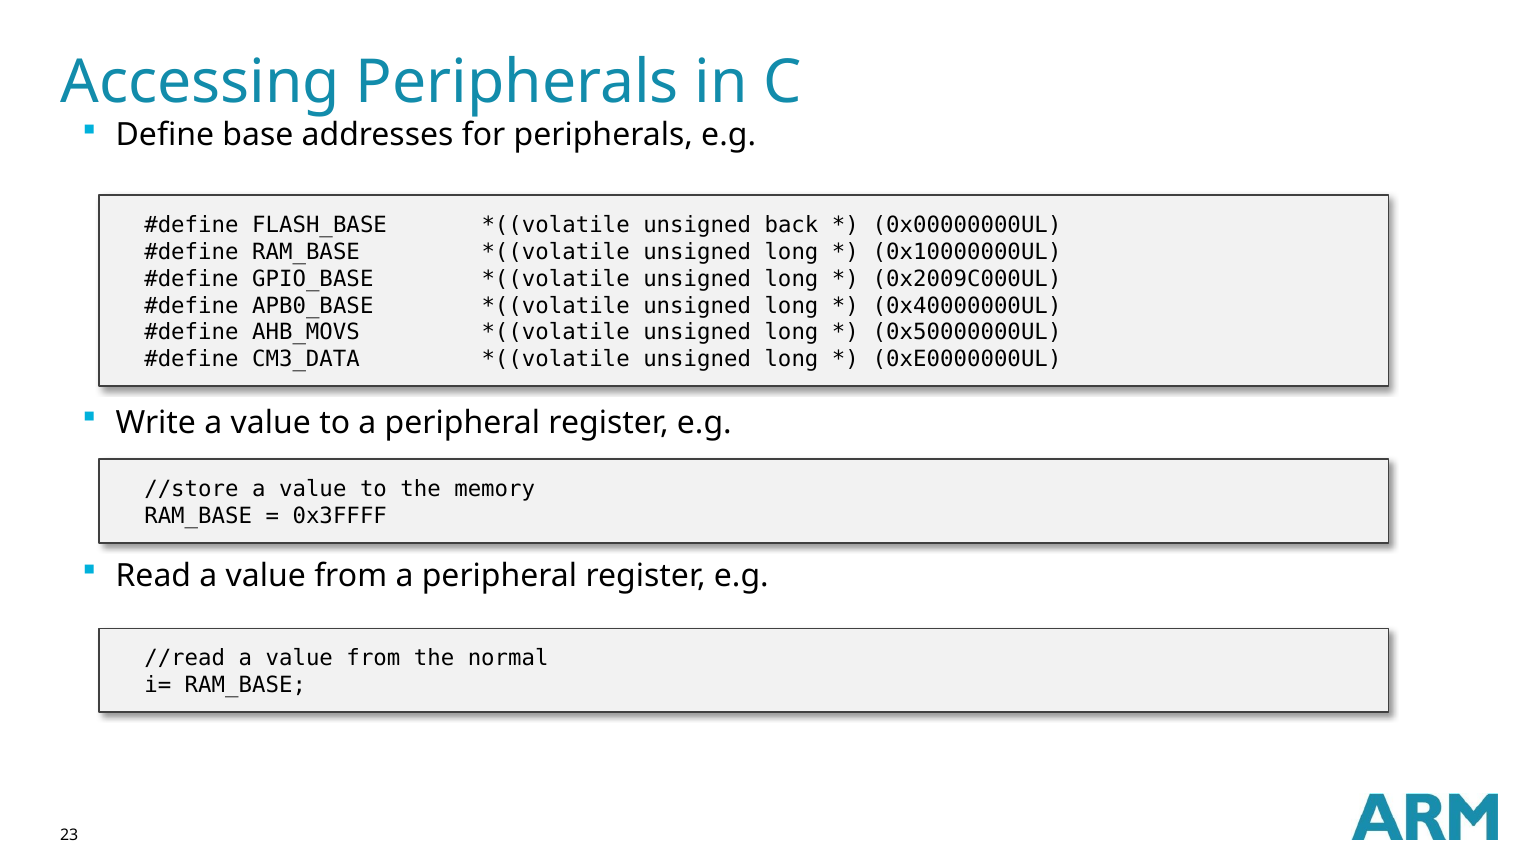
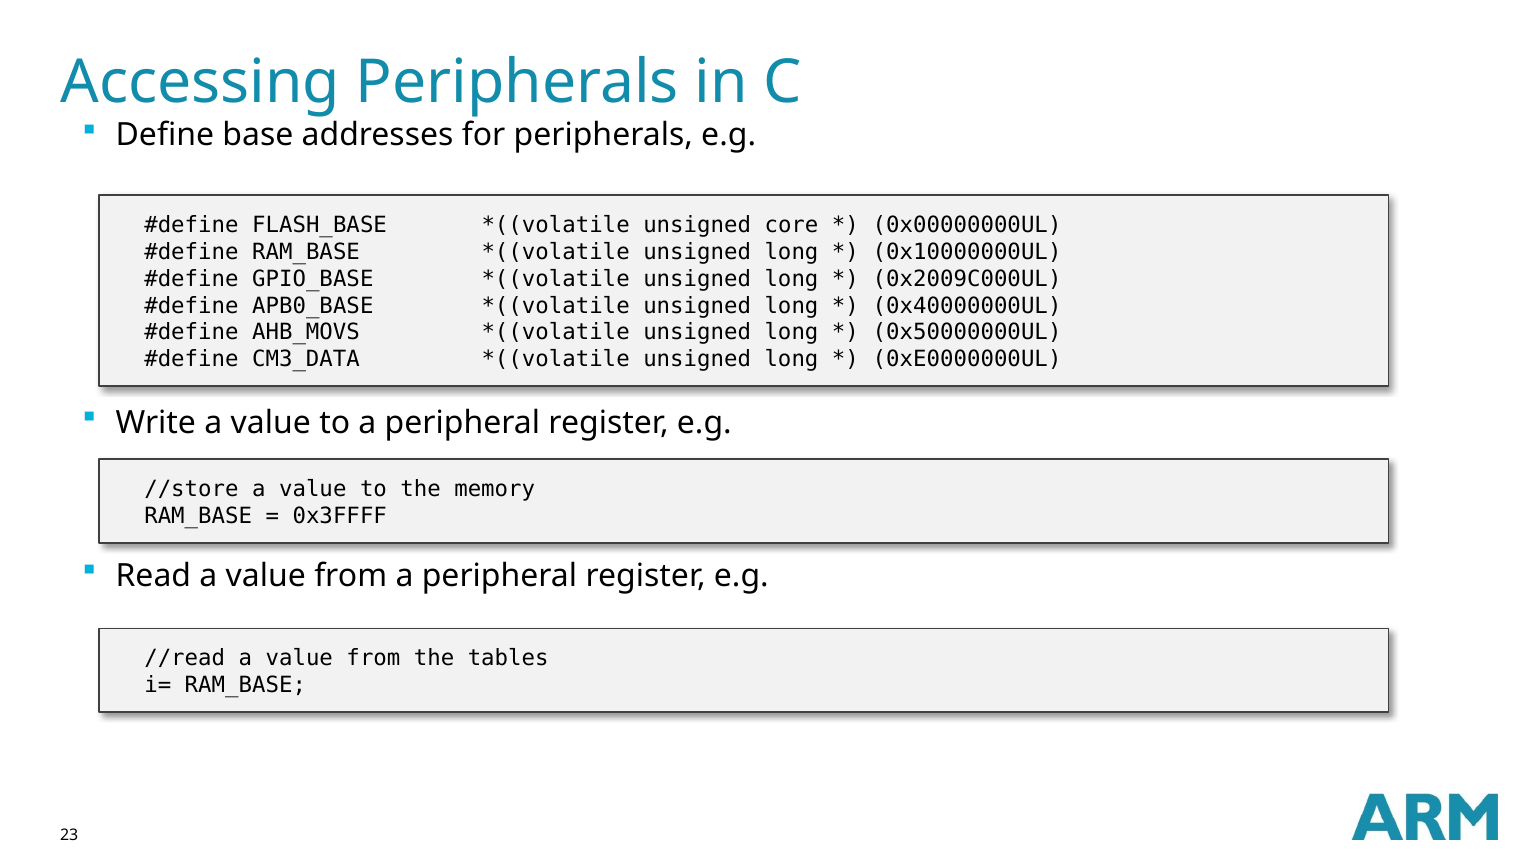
back: back -> core
normal: normal -> tables
